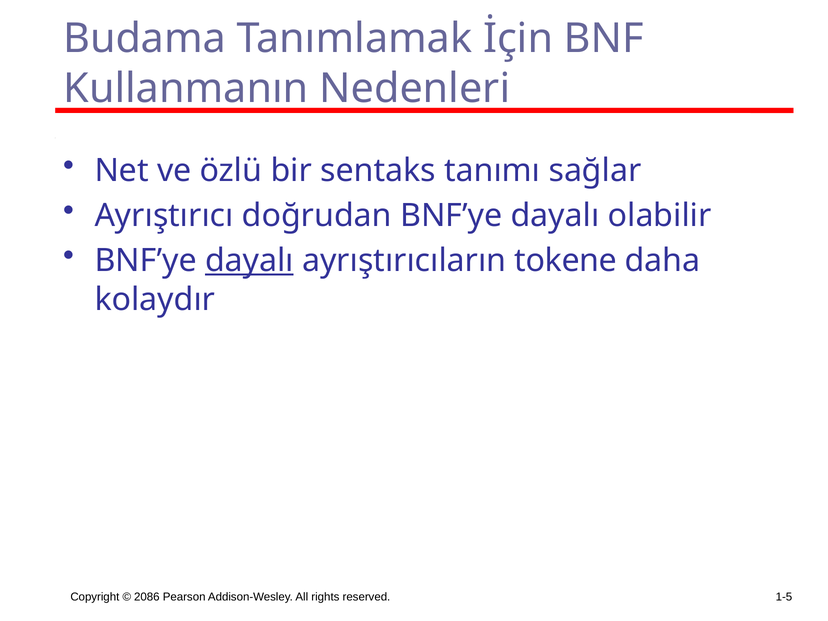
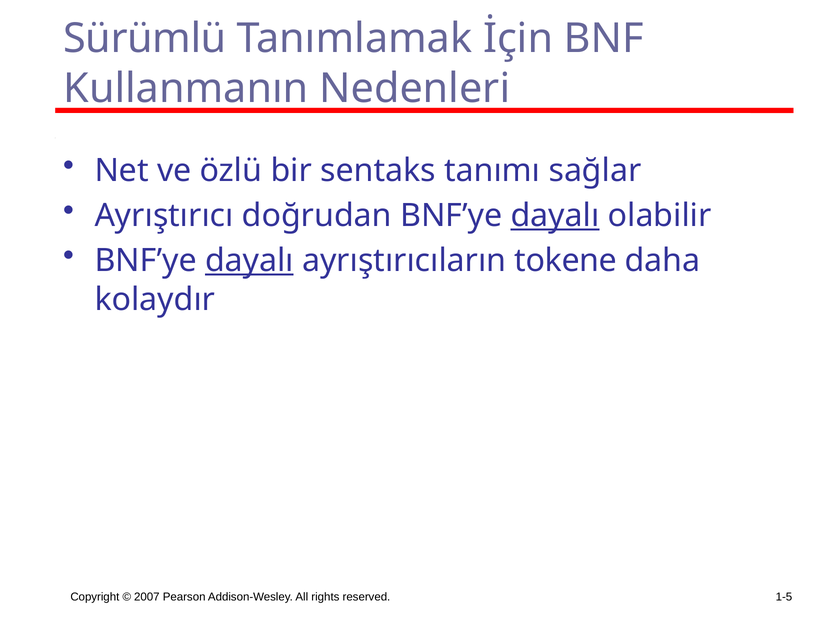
Budama: Budama -> Sürümlü
dayalı at (555, 216) underline: none -> present
2086: 2086 -> 2007
